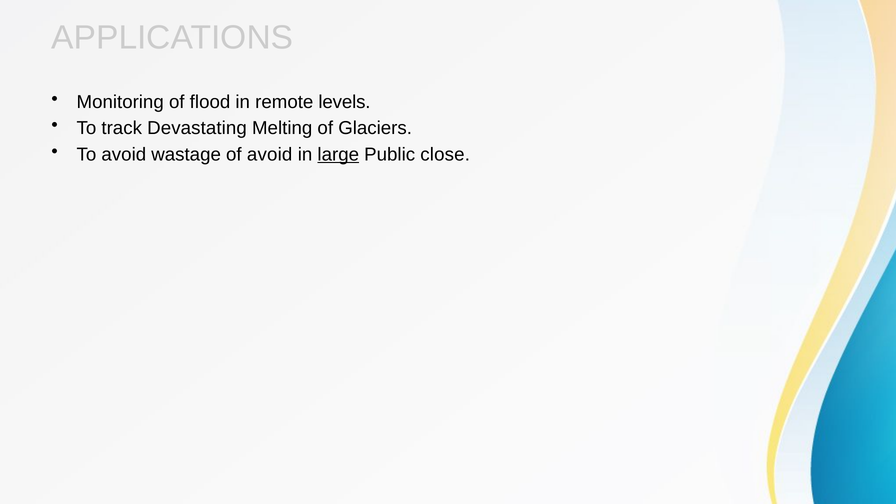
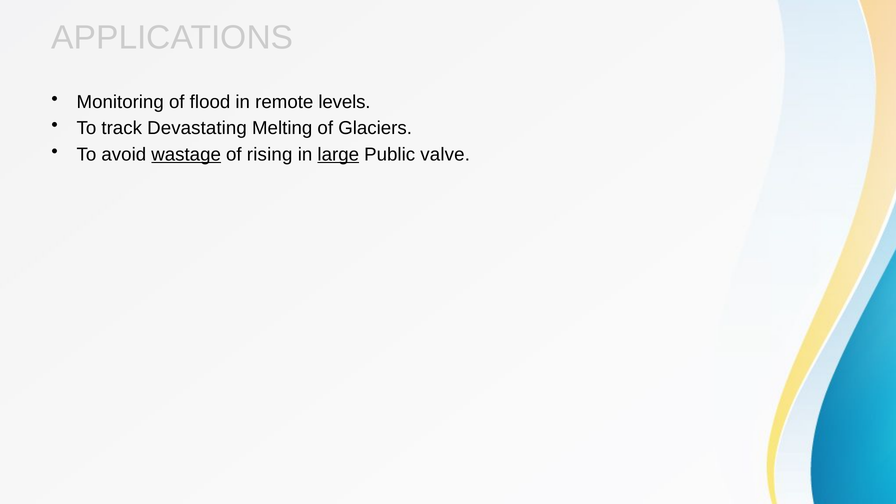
wastage underline: none -> present
of avoid: avoid -> rising
close: close -> valve
